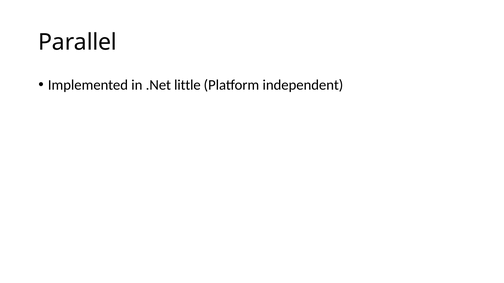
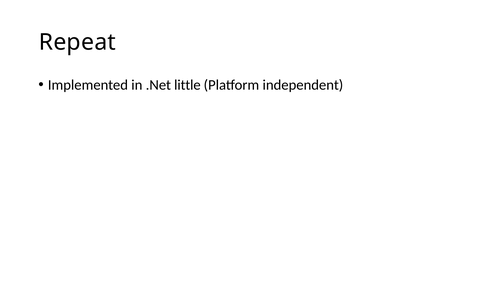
Parallel: Parallel -> Repeat
